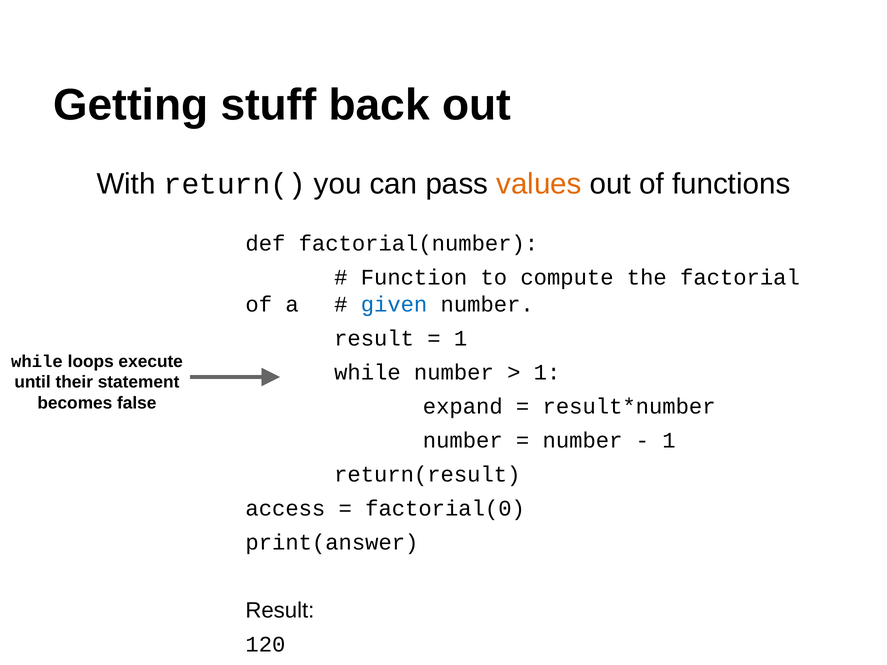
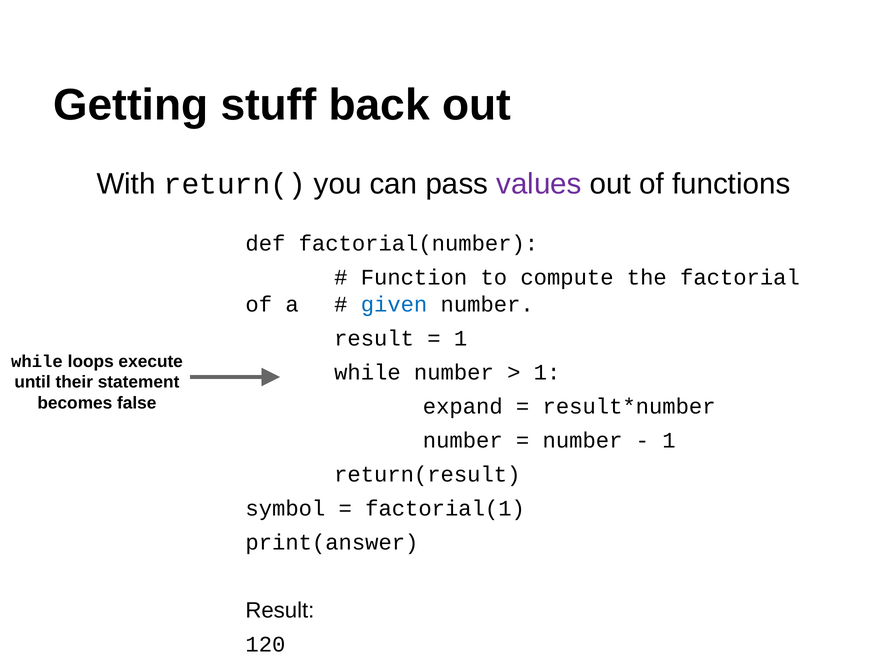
values colour: orange -> purple
access: access -> symbol
factorial(0: factorial(0 -> factorial(1
